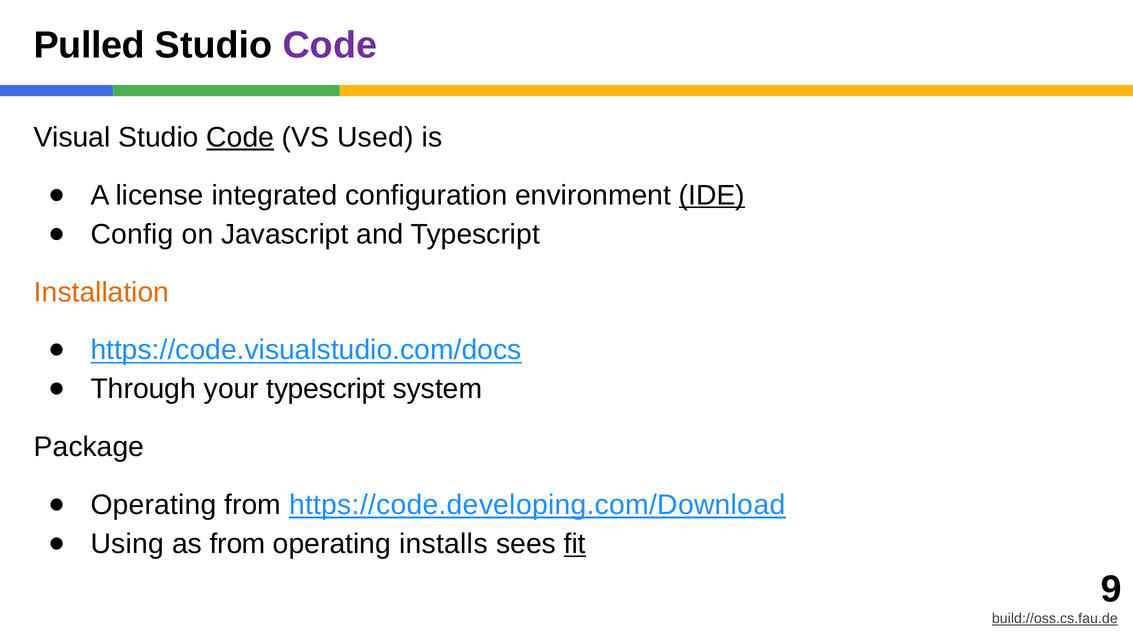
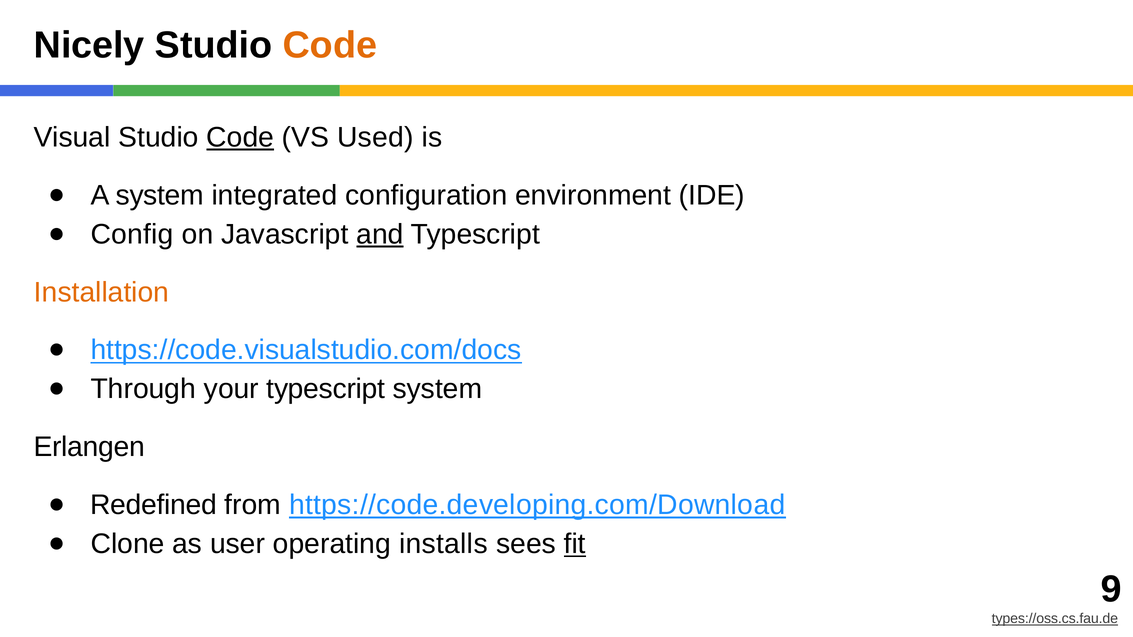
Pulled: Pulled -> Nicely
Code at (330, 45) colour: purple -> orange
A license: license -> system
IDE underline: present -> none
and underline: none -> present
Package: Package -> Erlangen
Operating at (153, 505): Operating -> Redefined
Using: Using -> Clone
as from: from -> user
build://oss.cs.fau.de: build://oss.cs.fau.de -> types://oss.cs.fau.de
